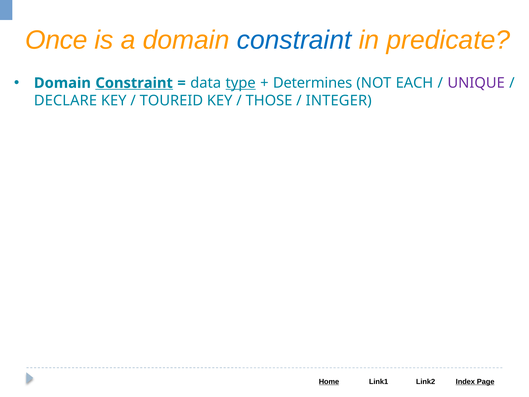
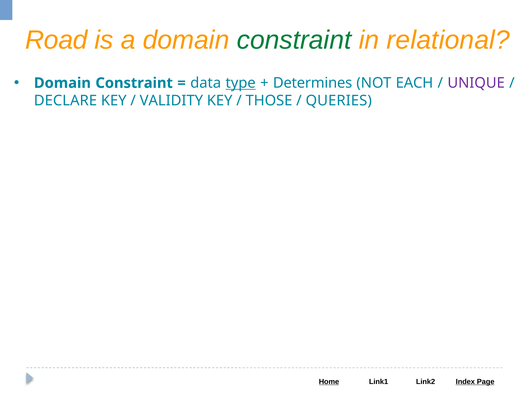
Once: Once -> Road
constraint at (294, 40) colour: blue -> green
predicate: predicate -> relational
Constraint at (134, 83) underline: present -> none
TOUREID: TOUREID -> VALIDITY
INTEGER: INTEGER -> QUERIES
